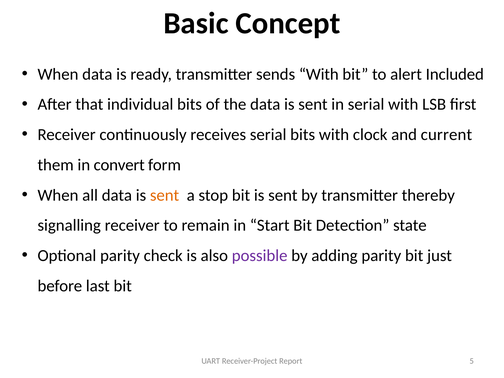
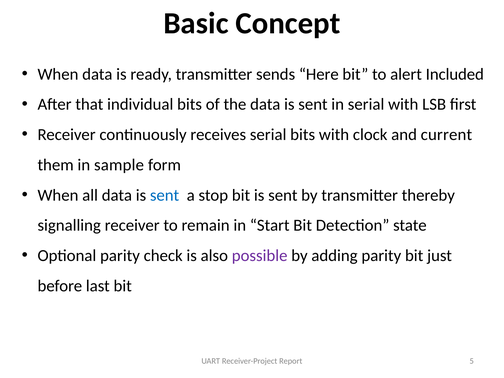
sends With: With -> Here
convert: convert -> sample
sent at (165, 195) colour: orange -> blue
